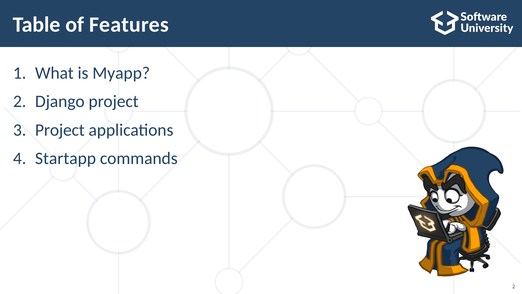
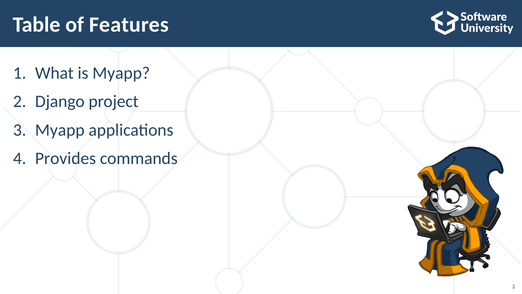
Project at (60, 130): Project -> Myapp
Startapp: Startapp -> Provides
